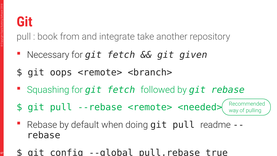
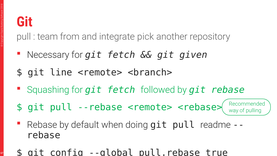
book: book -> team
take: take -> pick
oops: oops -> line
<needed>: <needed> -> <rebase>
